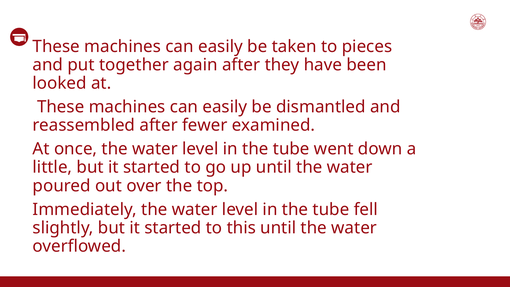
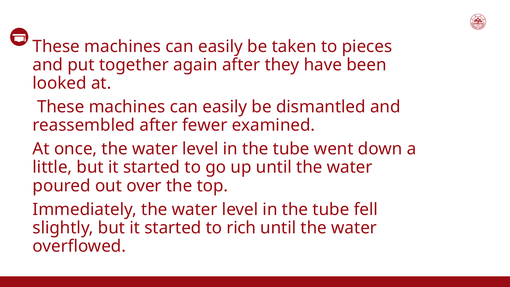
this: this -> rich
